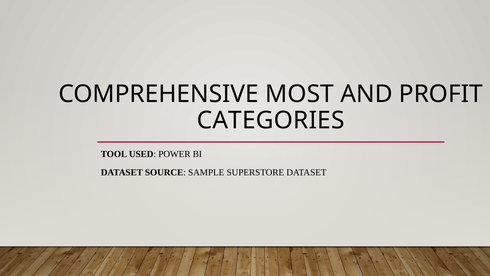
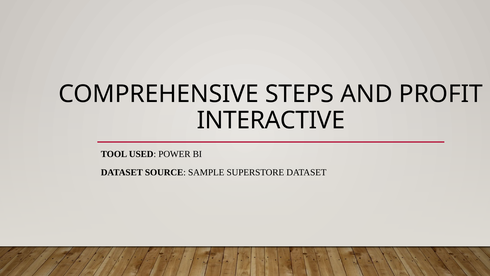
MOST: MOST -> STEPS
CATEGORIES: CATEGORIES -> INTERACTIVE
